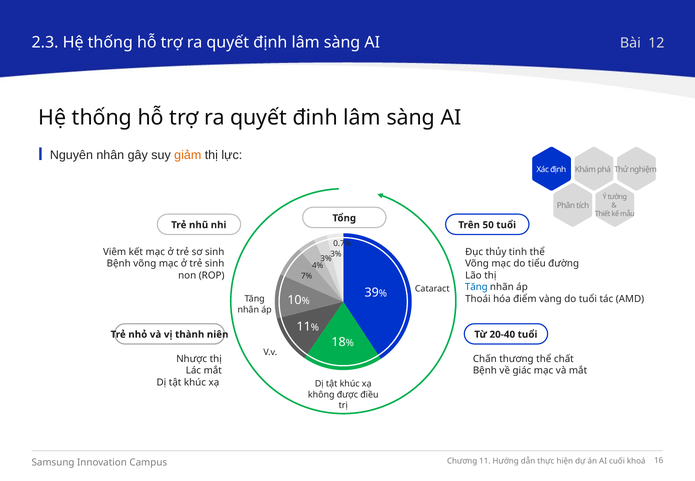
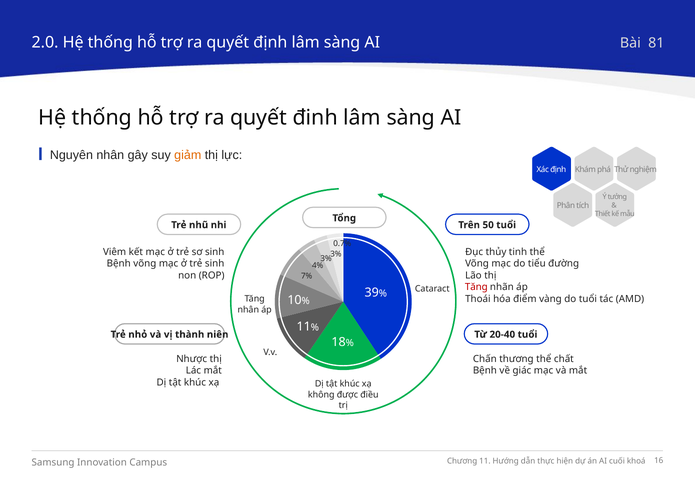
2.3: 2.3 -> 2.0
12: 12 -> 81
Tăng at (476, 287) colour: blue -> red
